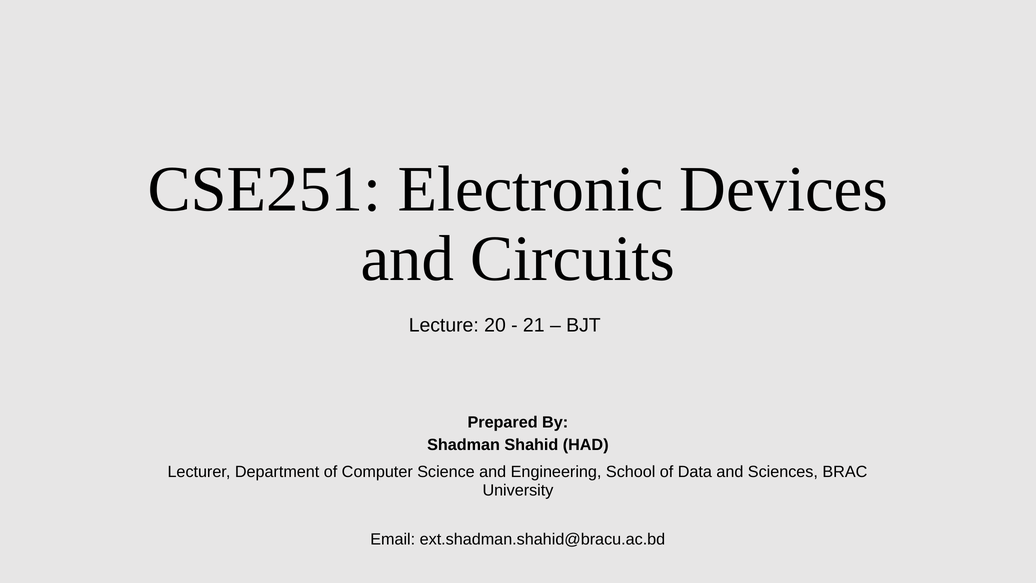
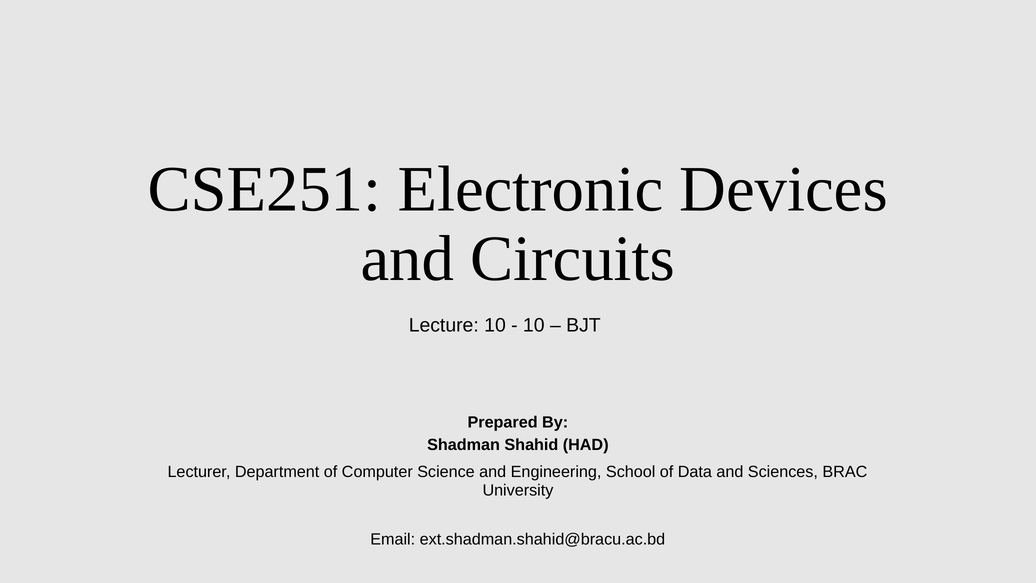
Lecture 20: 20 -> 10
21 at (534, 325): 21 -> 10
